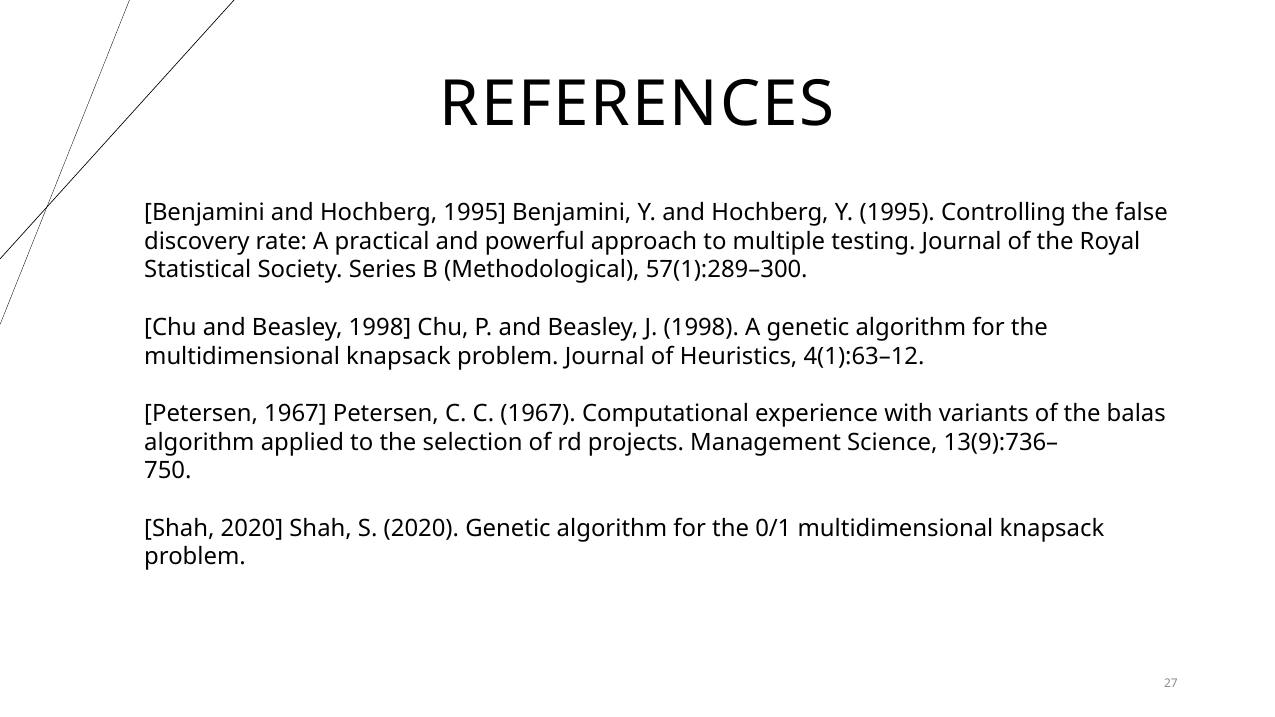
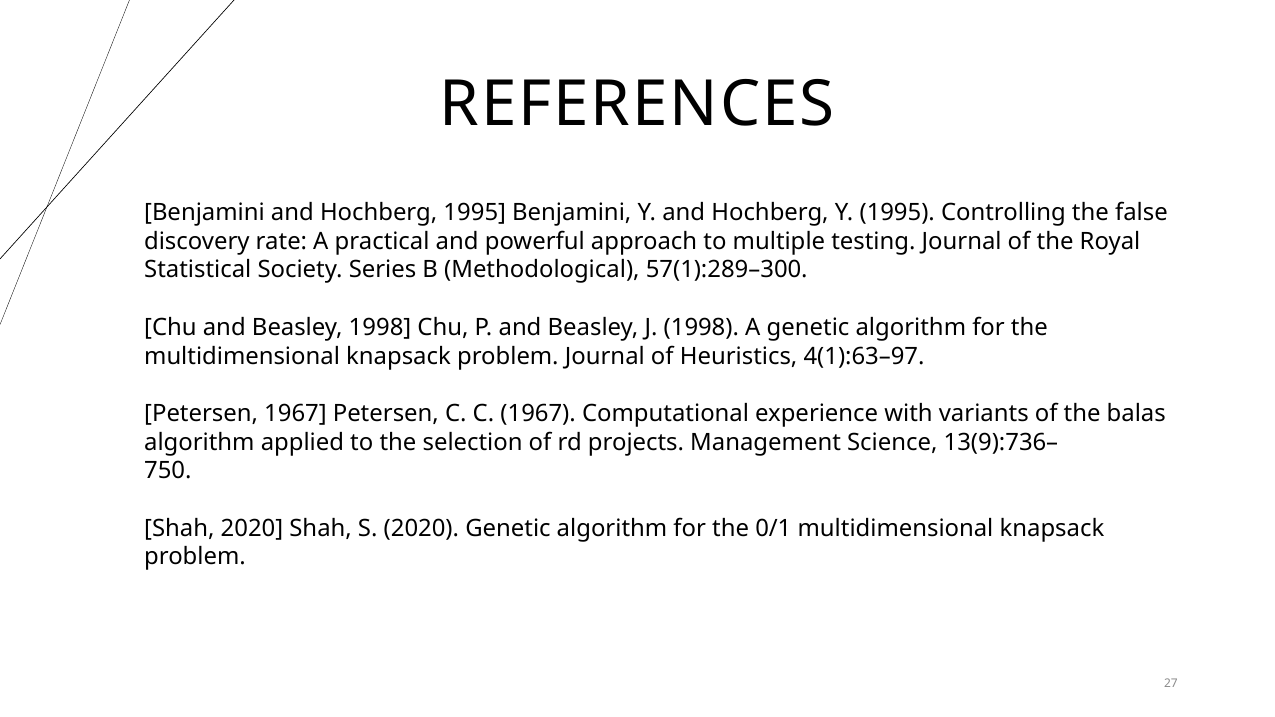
4(1):63–12: 4(1):63–12 -> 4(1):63–97
